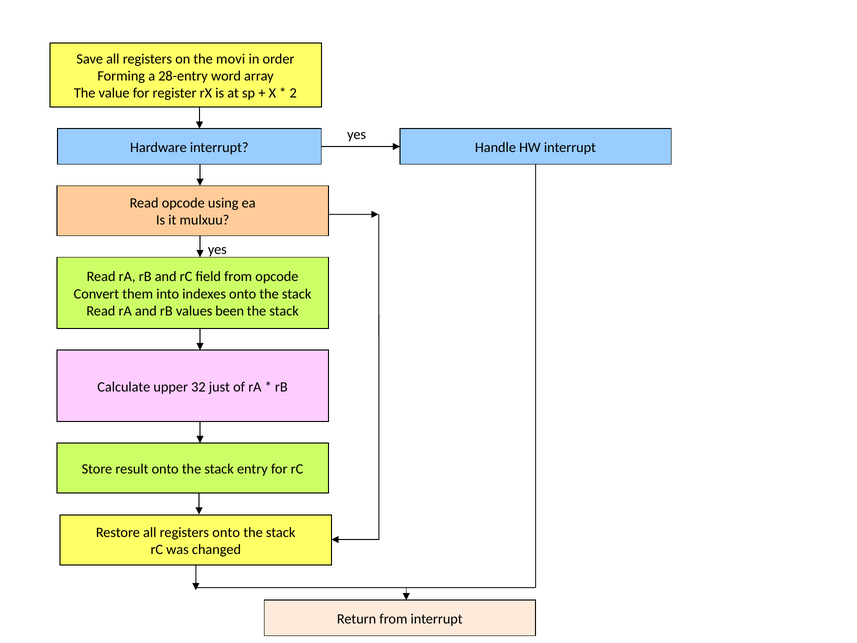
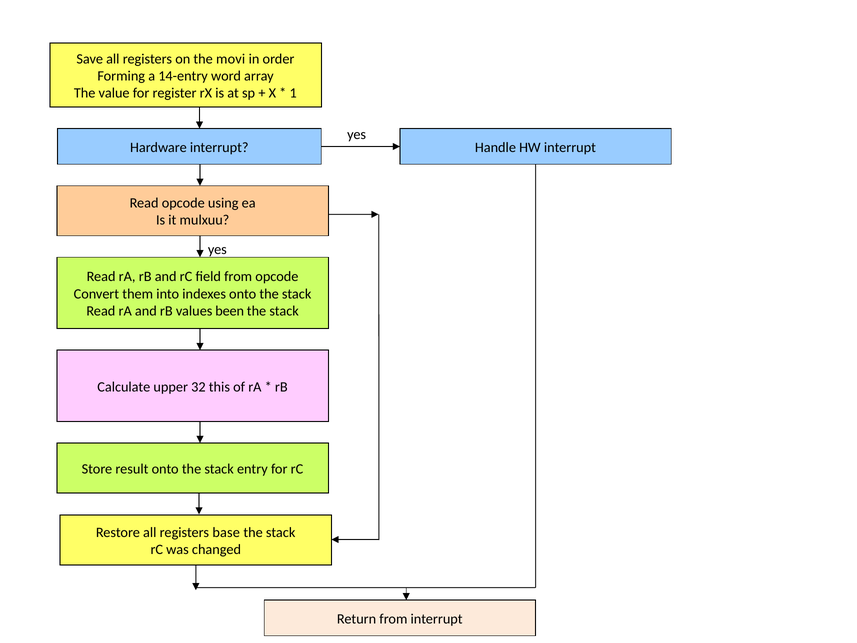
28-entry: 28-entry -> 14-entry
2: 2 -> 1
just: just -> this
registers onto: onto -> base
